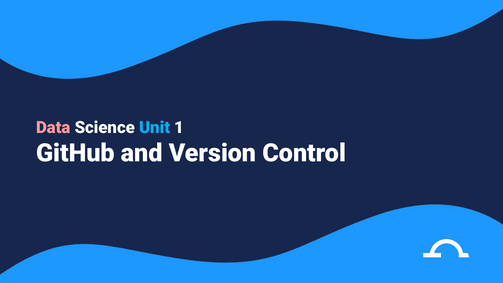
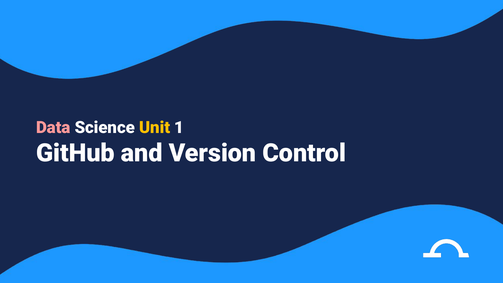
Unit colour: light blue -> yellow
